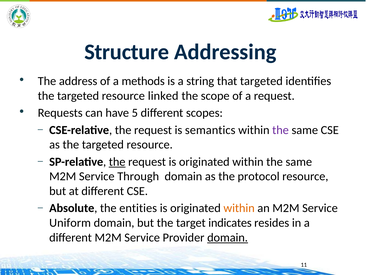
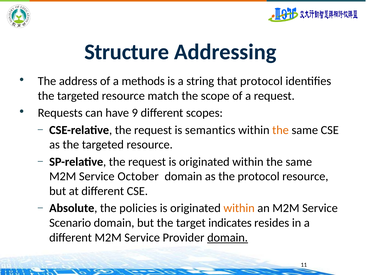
that targeted: targeted -> protocol
linked: linked -> match
5: 5 -> 9
the at (281, 130) colour: purple -> orange
the at (117, 161) underline: present -> none
Through: Through -> October
entities: entities -> policies
Uniform: Uniform -> Scenario
